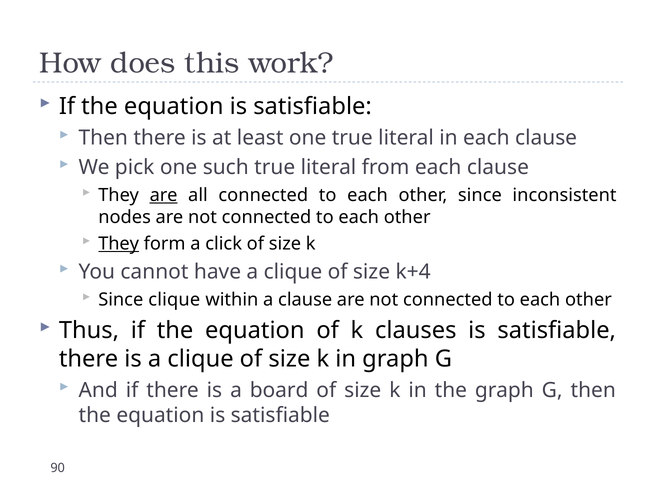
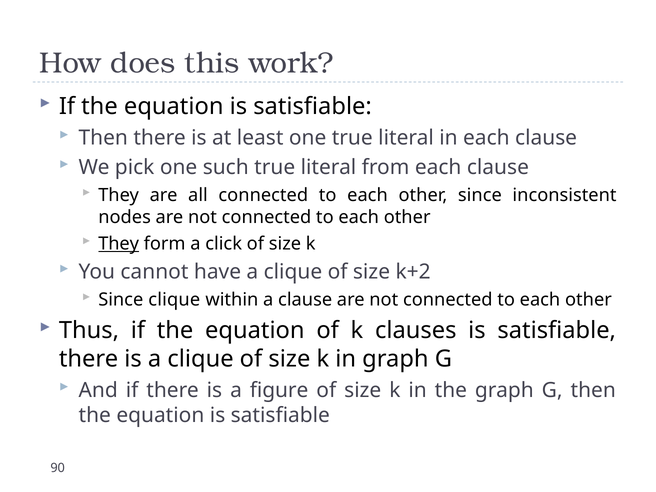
are at (164, 195) underline: present -> none
k+4: k+4 -> k+2
board: board -> figure
